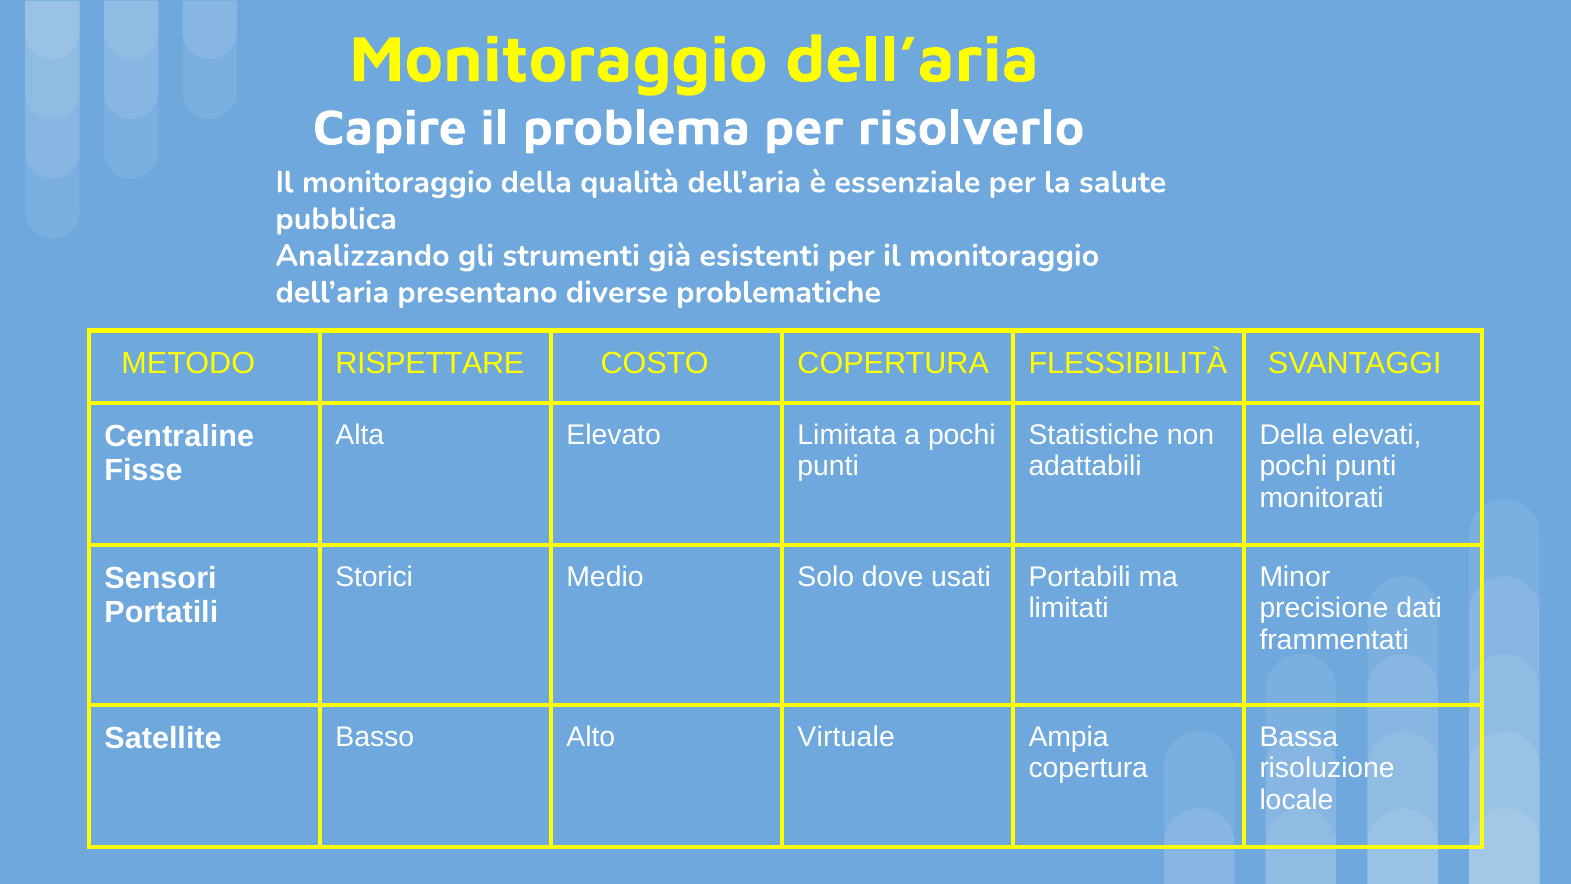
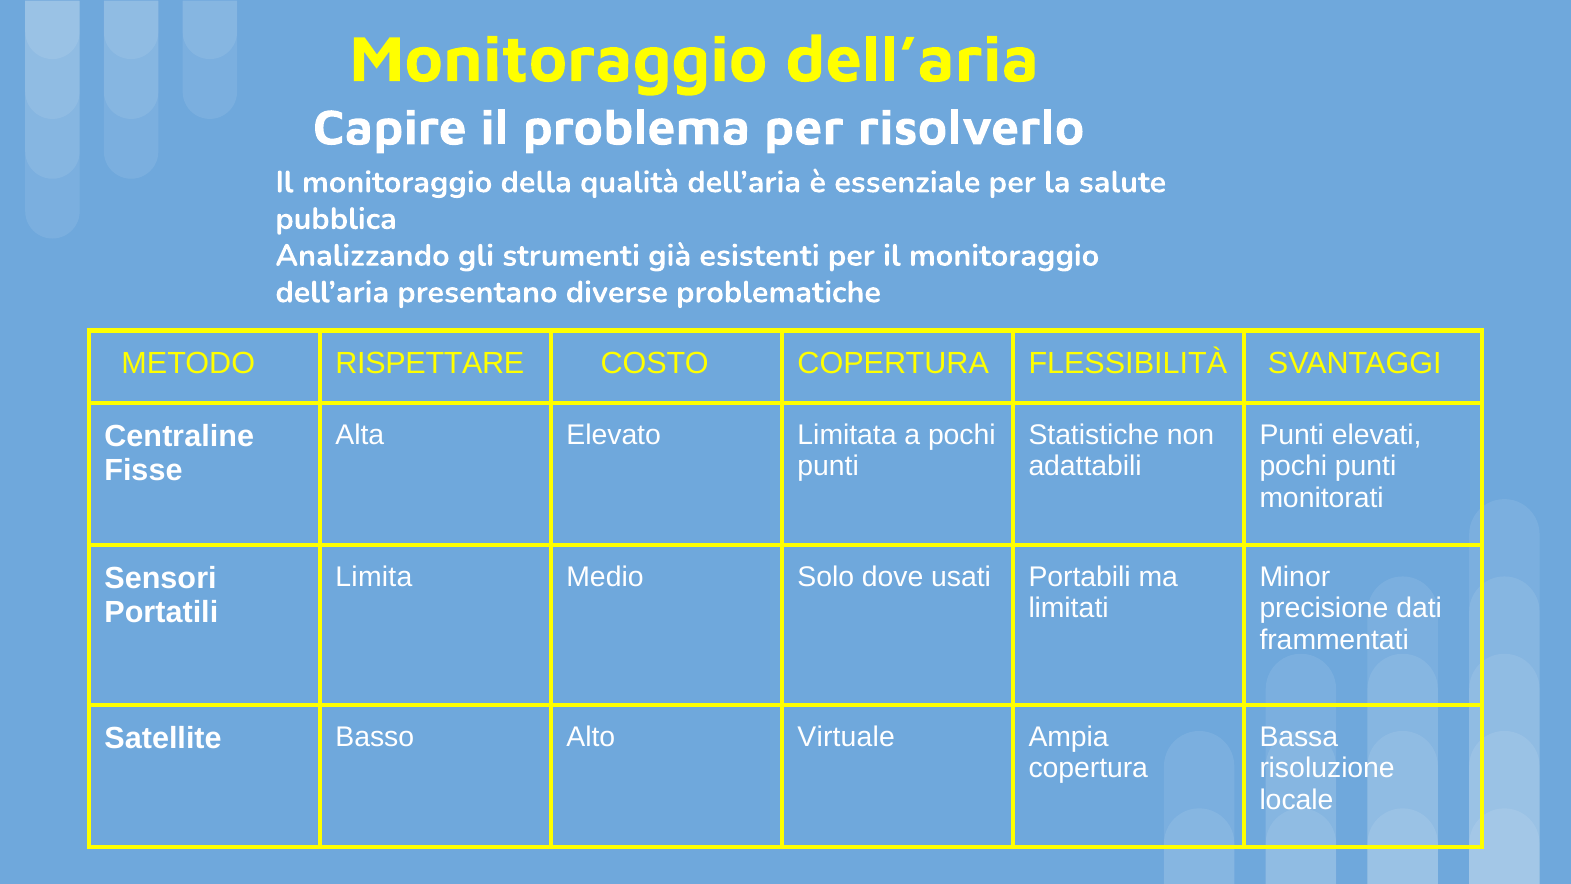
Della at (1292, 435): Della -> Punti
Storici: Storici -> Limita
